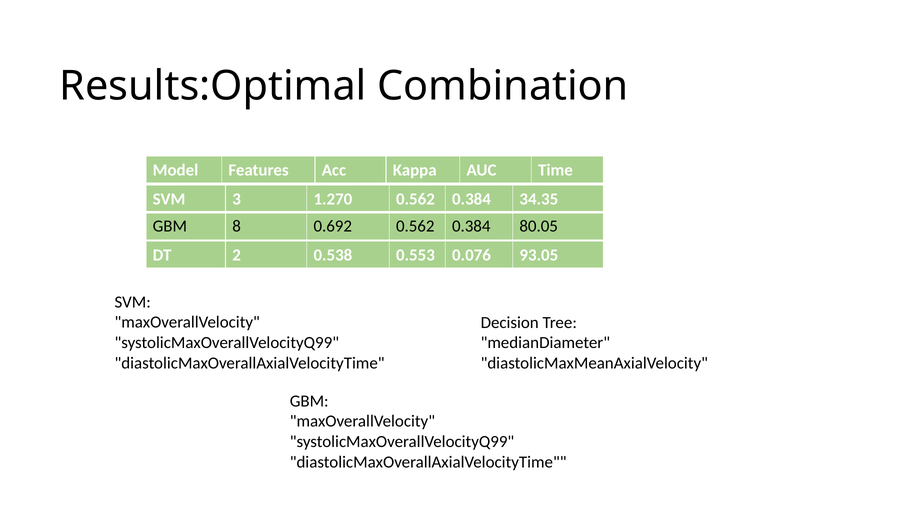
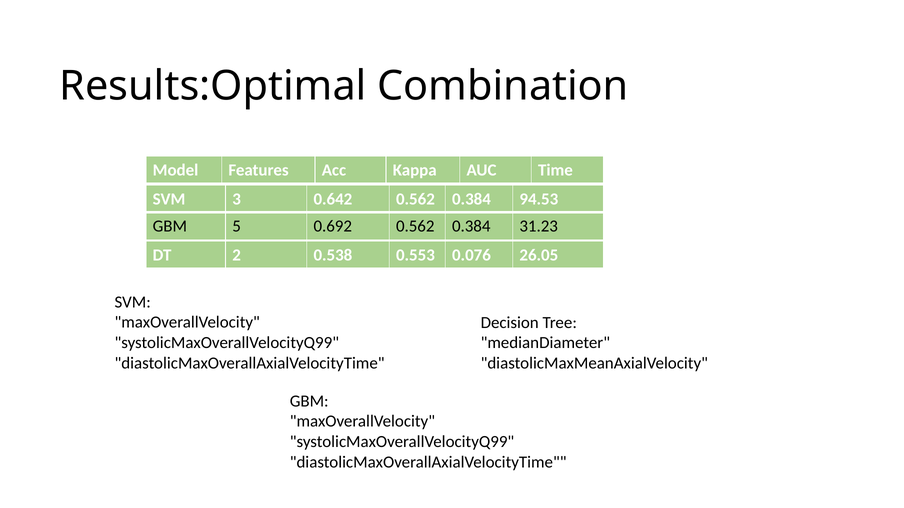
1.270: 1.270 -> 0.642
34.35: 34.35 -> 94.53
8: 8 -> 5
80.05: 80.05 -> 31.23
93.05: 93.05 -> 26.05
